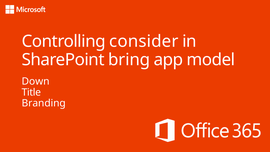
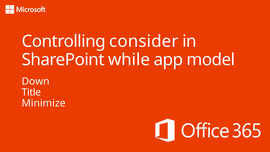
bring: bring -> while
Branding: Branding -> Minimize
